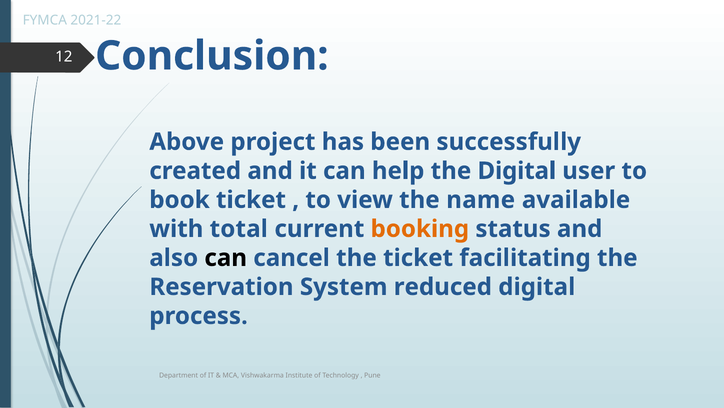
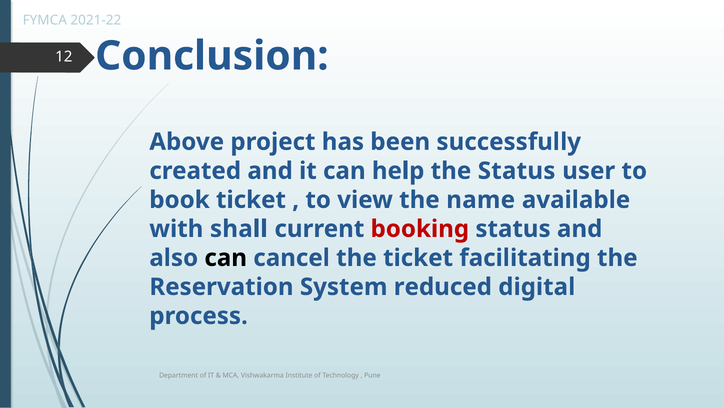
the Digital: Digital -> Status
total: total -> shall
booking colour: orange -> red
